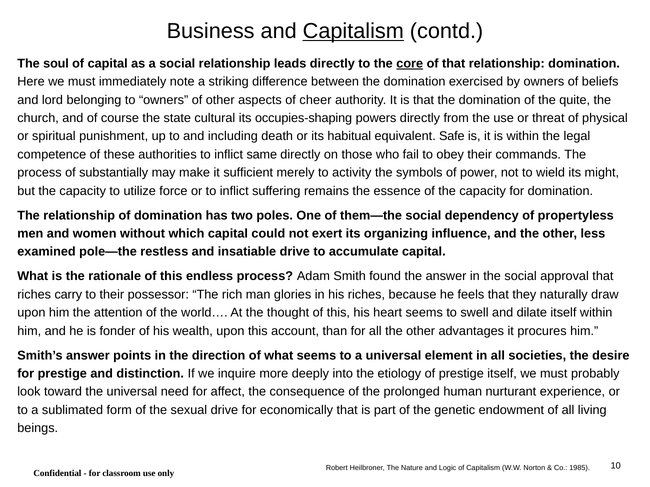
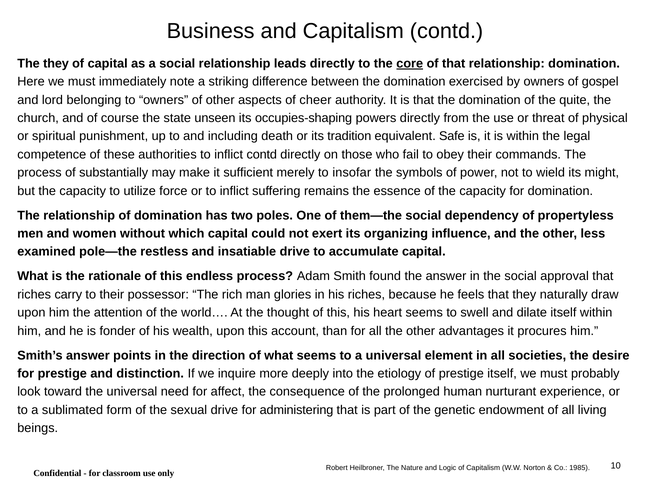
Capitalism at (353, 31) underline: present -> none
The soul: soul -> they
beliefs: beliefs -> gospel
cultural: cultural -> unseen
habitual: habitual -> tradition
inflict same: same -> contd
activity: activity -> insofar
economically: economically -> administering
